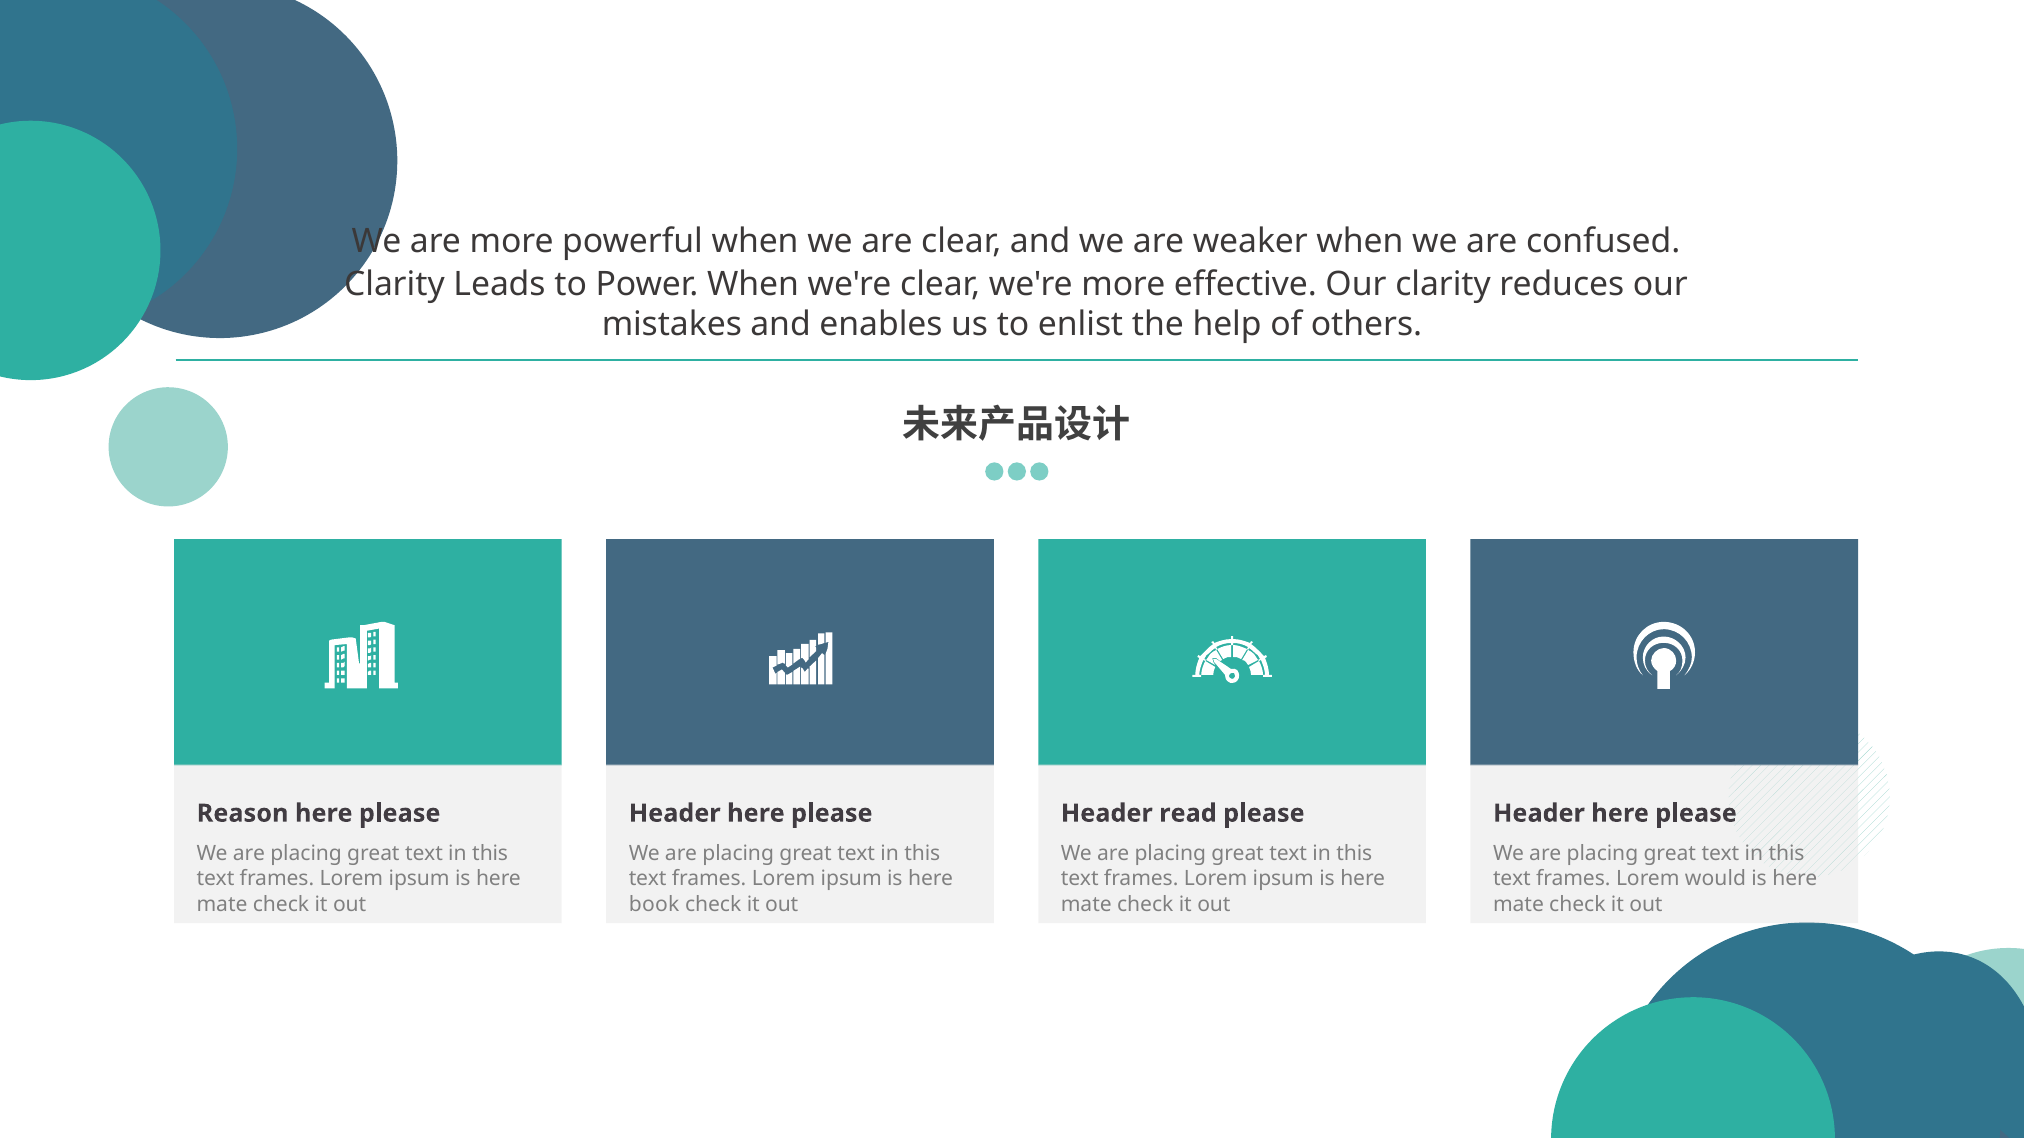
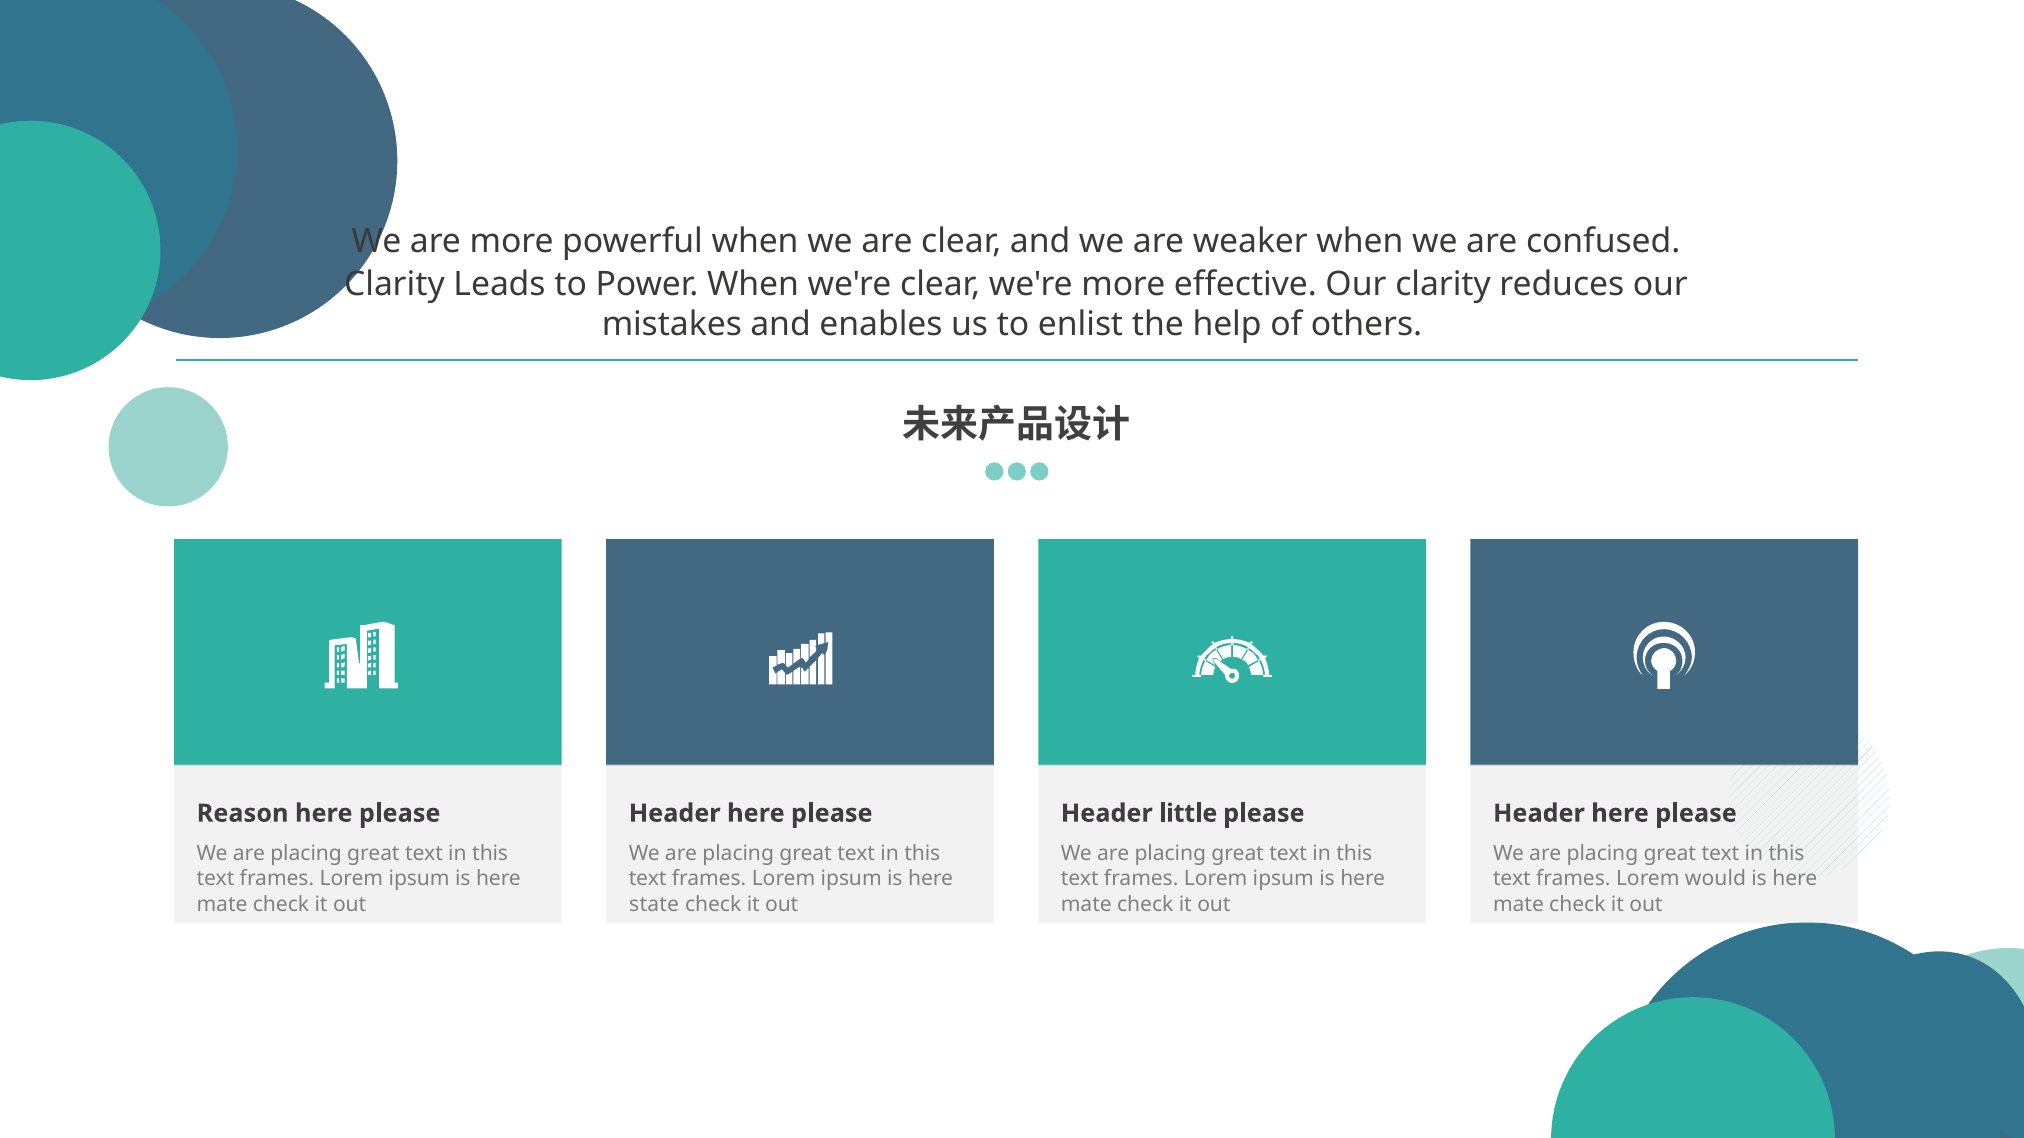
read: read -> little
book: book -> state
